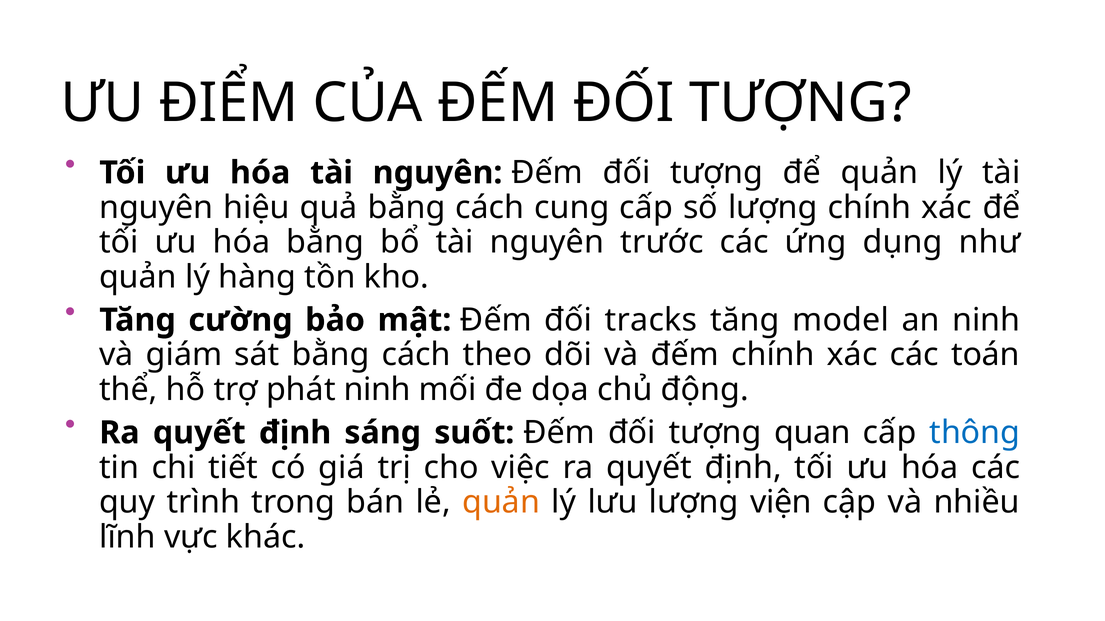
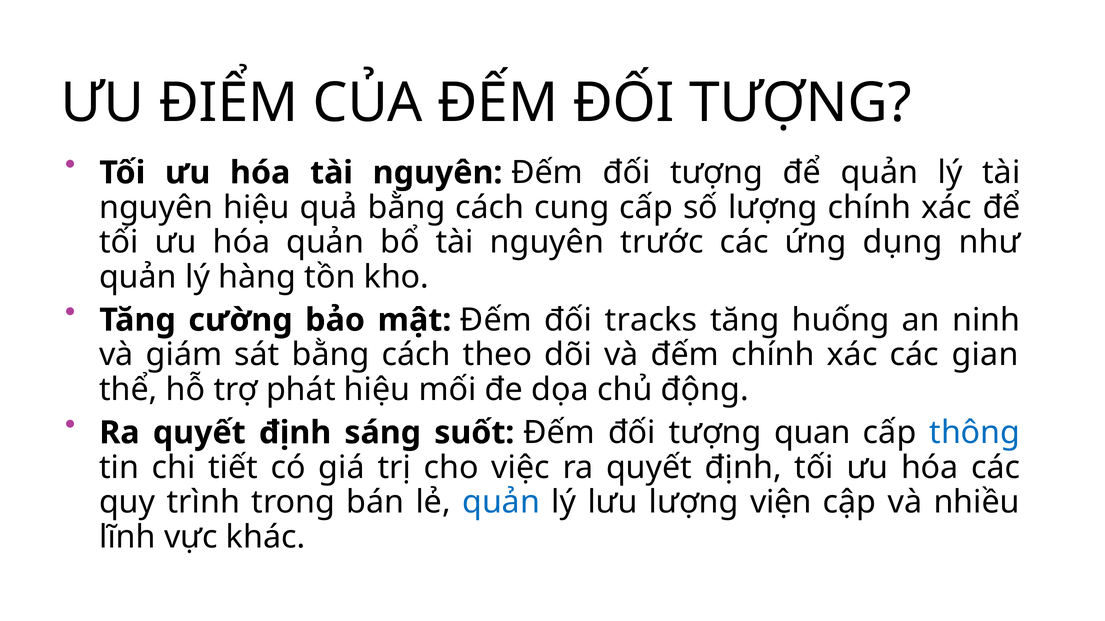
hóa bằng: bằng -> quản
model: model -> huống
toán: toán -> gian
phát ninh: ninh -> hiệu
quản at (501, 503) colour: orange -> blue
